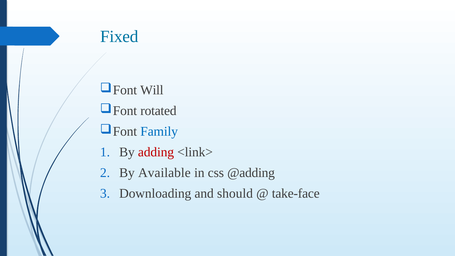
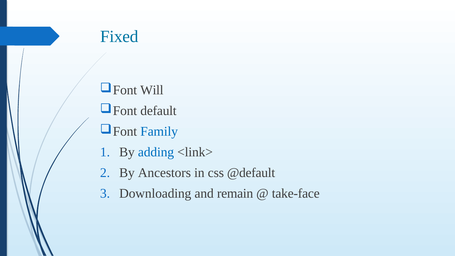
rotated: rotated -> default
adding colour: red -> blue
Available: Available -> Ancestors
@adding: @adding -> @default
should: should -> remain
